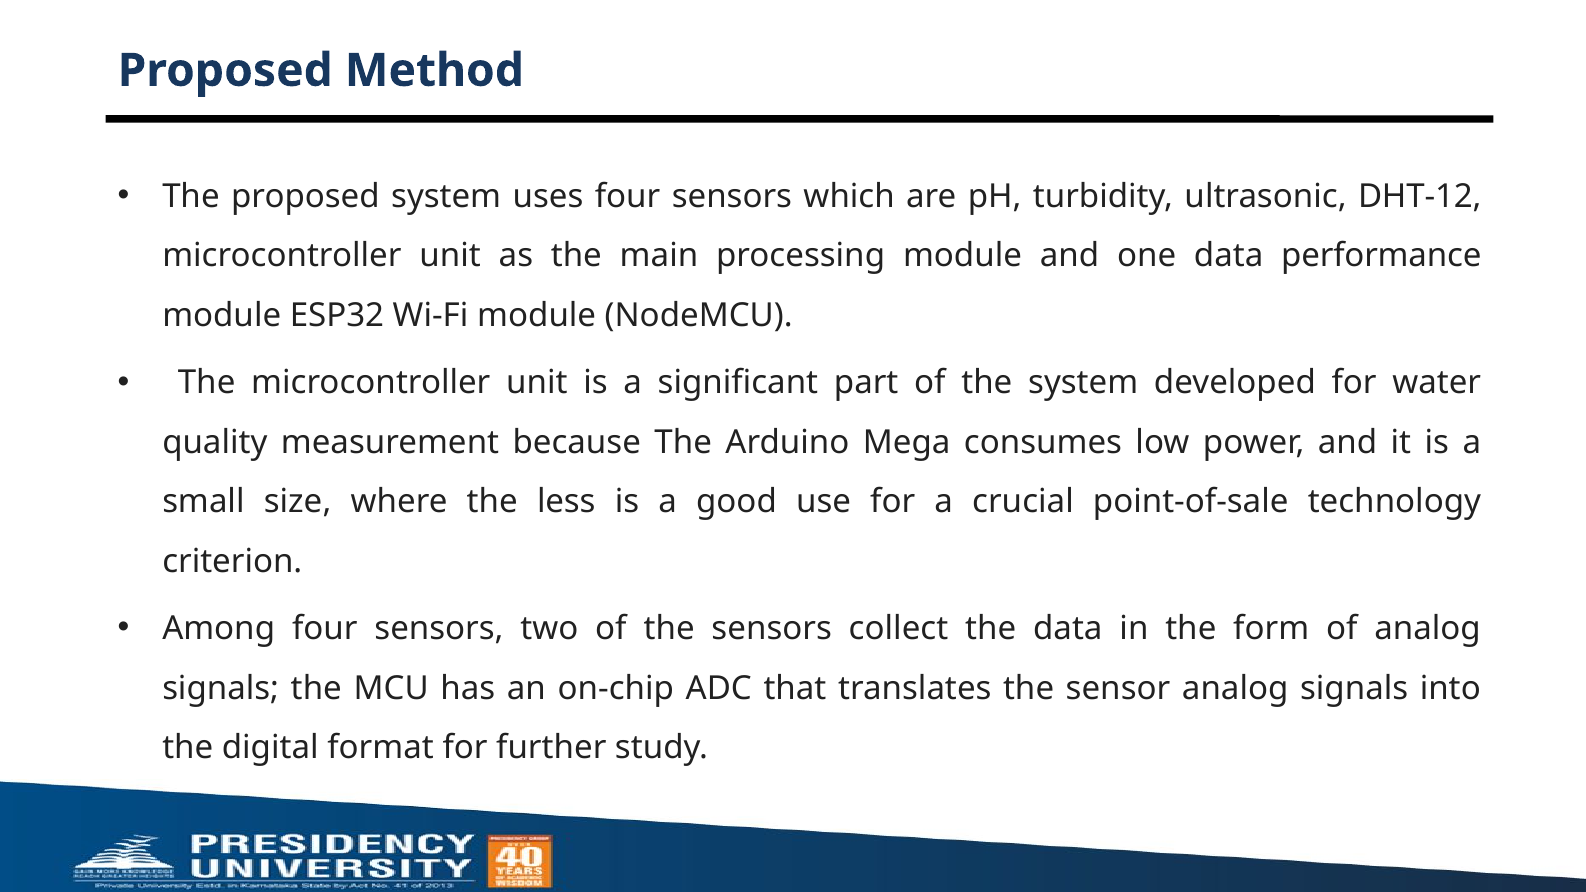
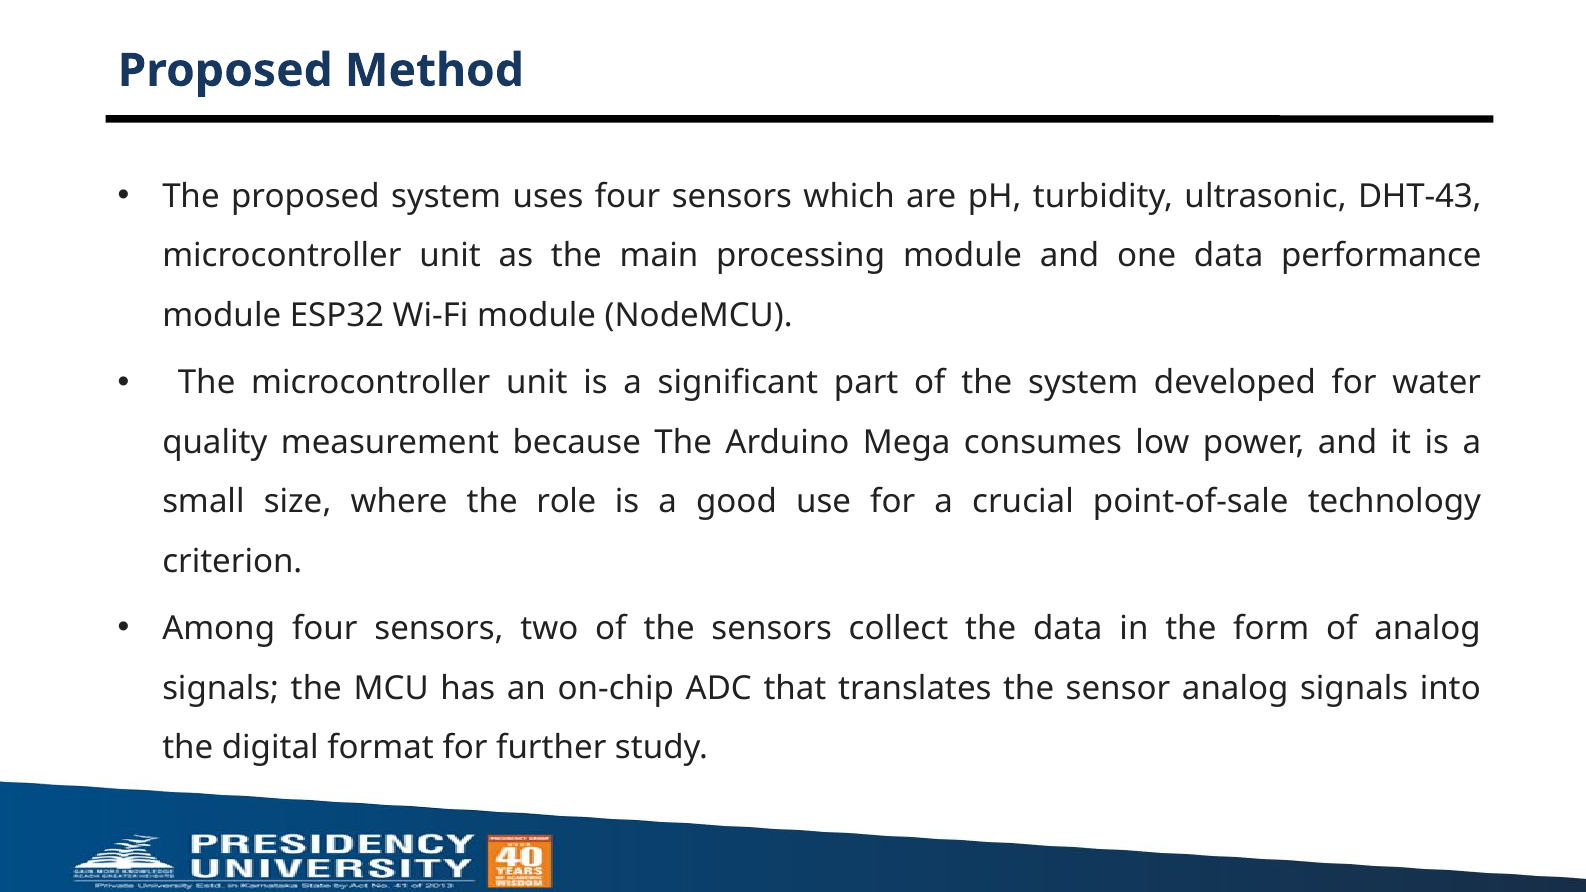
DHT-12: DHT-12 -> DHT-43
less: less -> role
